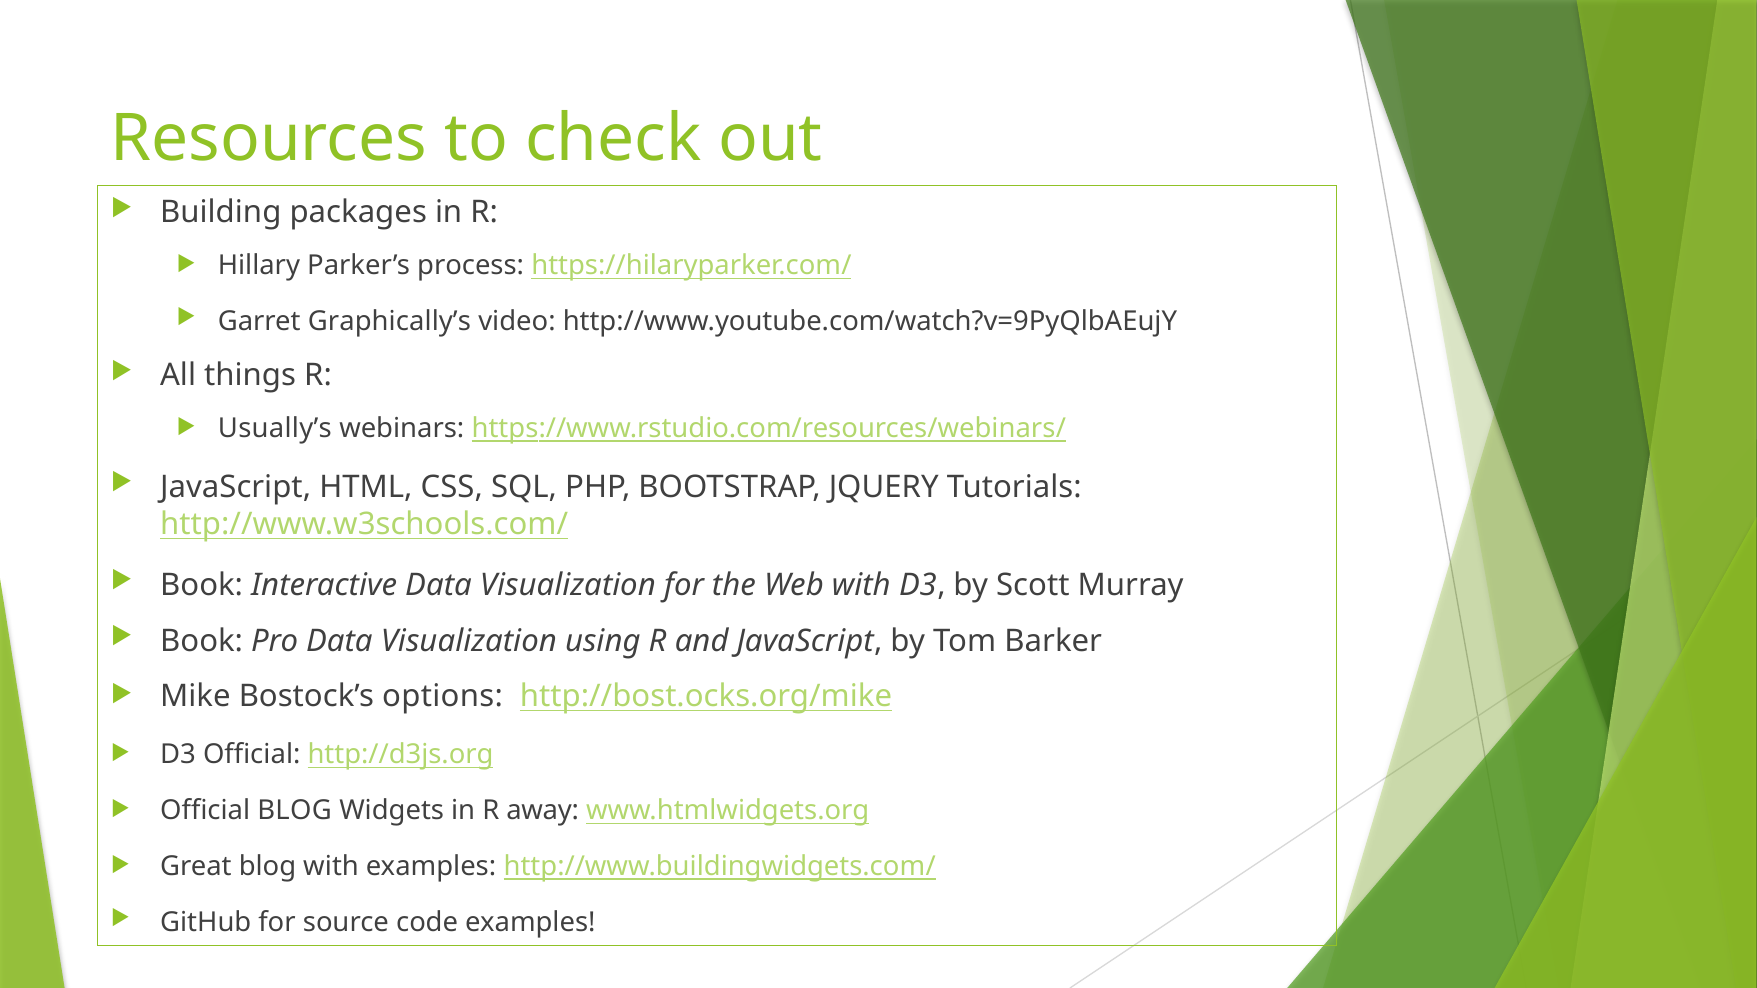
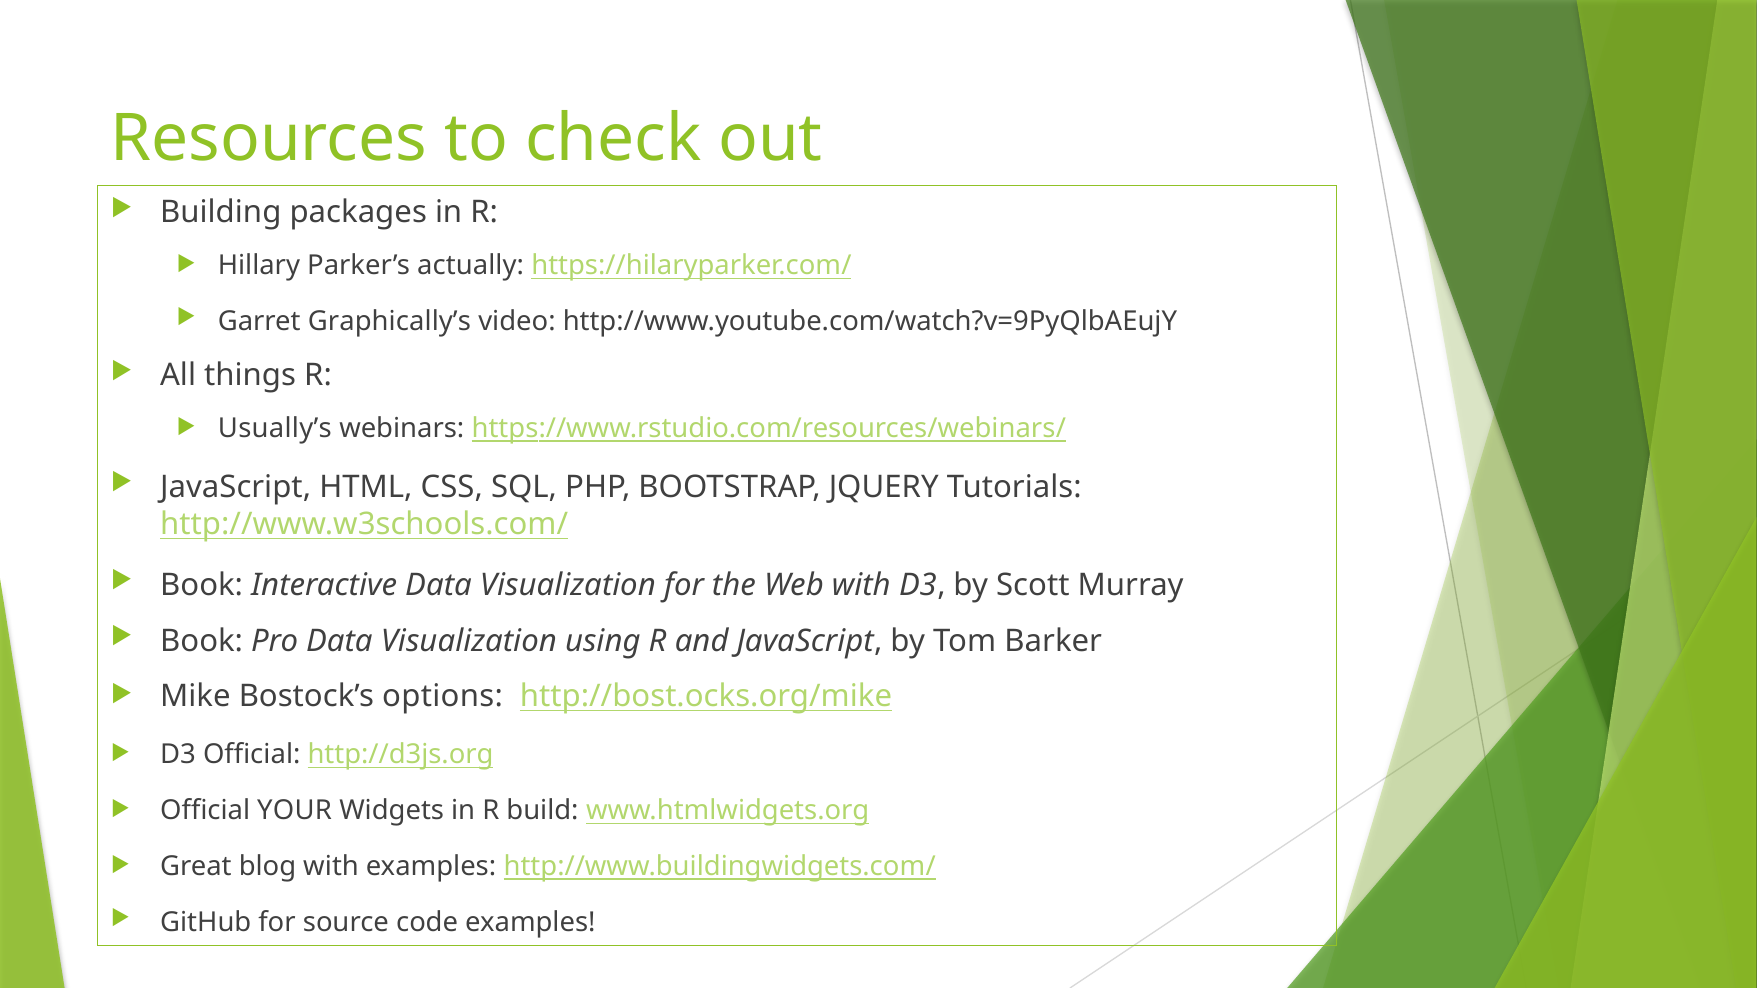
process: process -> actually
Official BLOG: BLOG -> YOUR
away: away -> build
